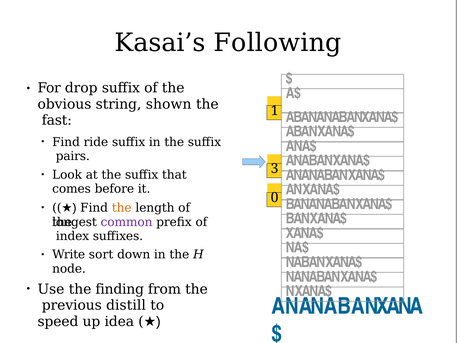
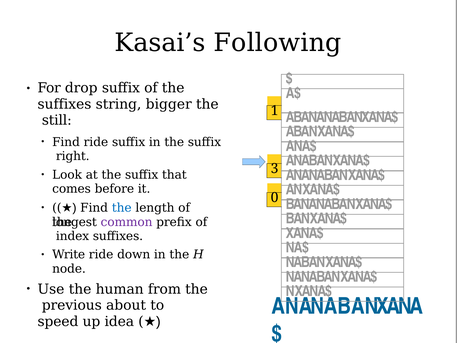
obvious at (64, 104): obvious -> suffixes
shown: shown -> bigger
fast: fast -> still
pairs: pairs -> right
the at (122, 208) colour: orange -> blue
Write sort: sort -> ride
finding: finding -> human
distill: distill -> about
